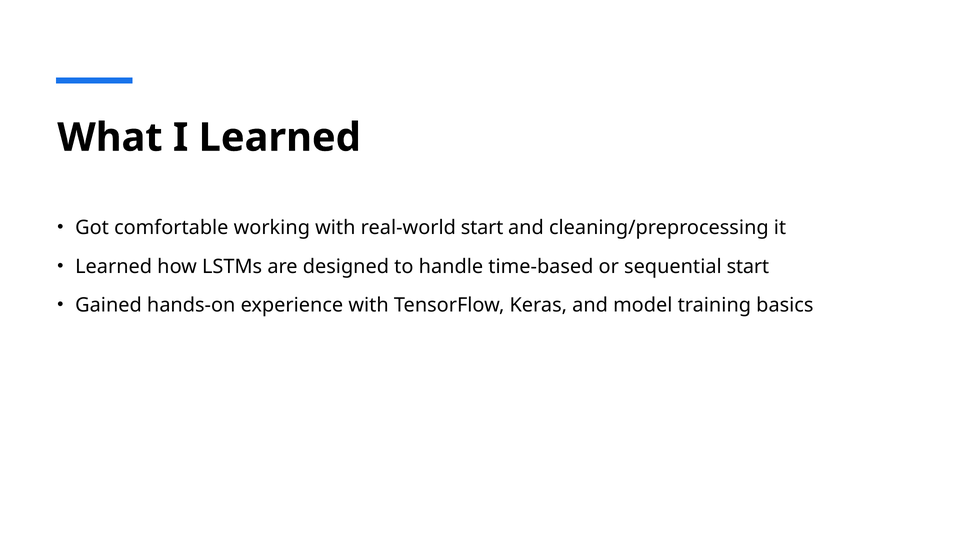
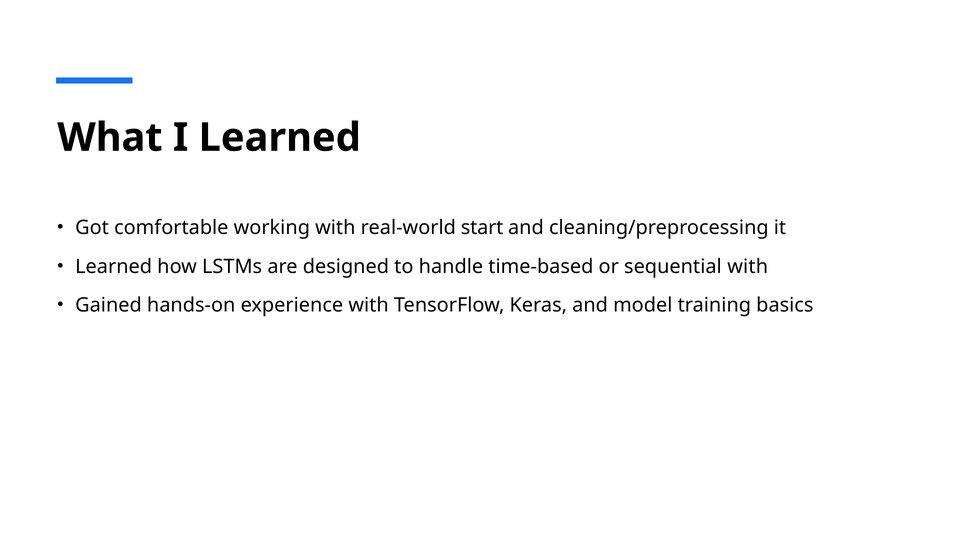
sequential start: start -> with
